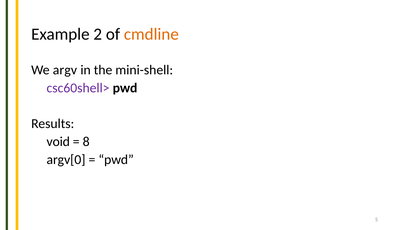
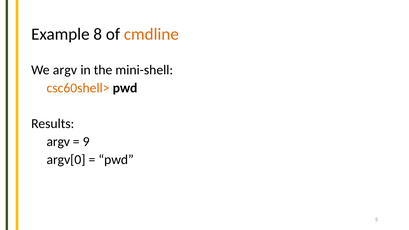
2: 2 -> 8
csc60shell> colour: purple -> orange
void at (58, 142): void -> argv
8: 8 -> 9
